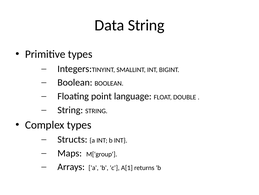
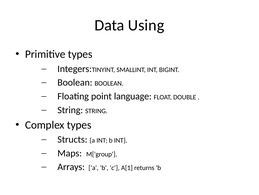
Data String: String -> Using
